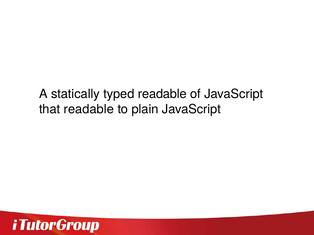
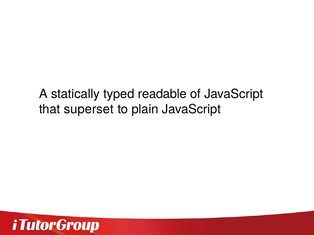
that readable: readable -> superset
